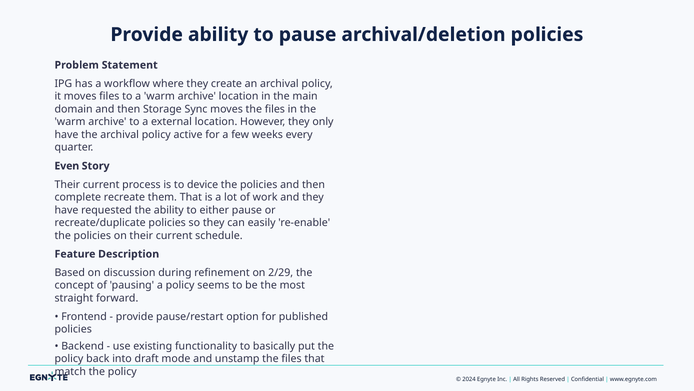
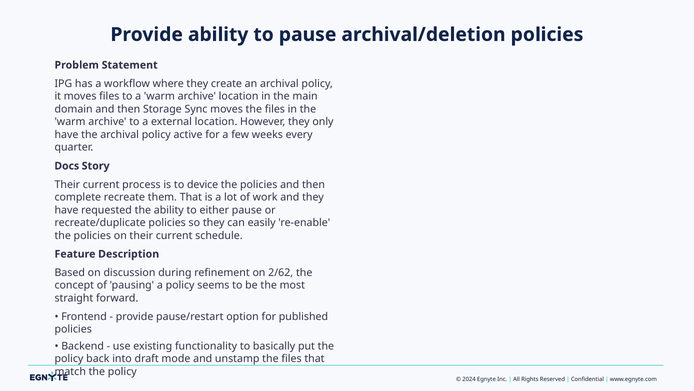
Even: Even -> Docs
2/29: 2/29 -> 2/62
